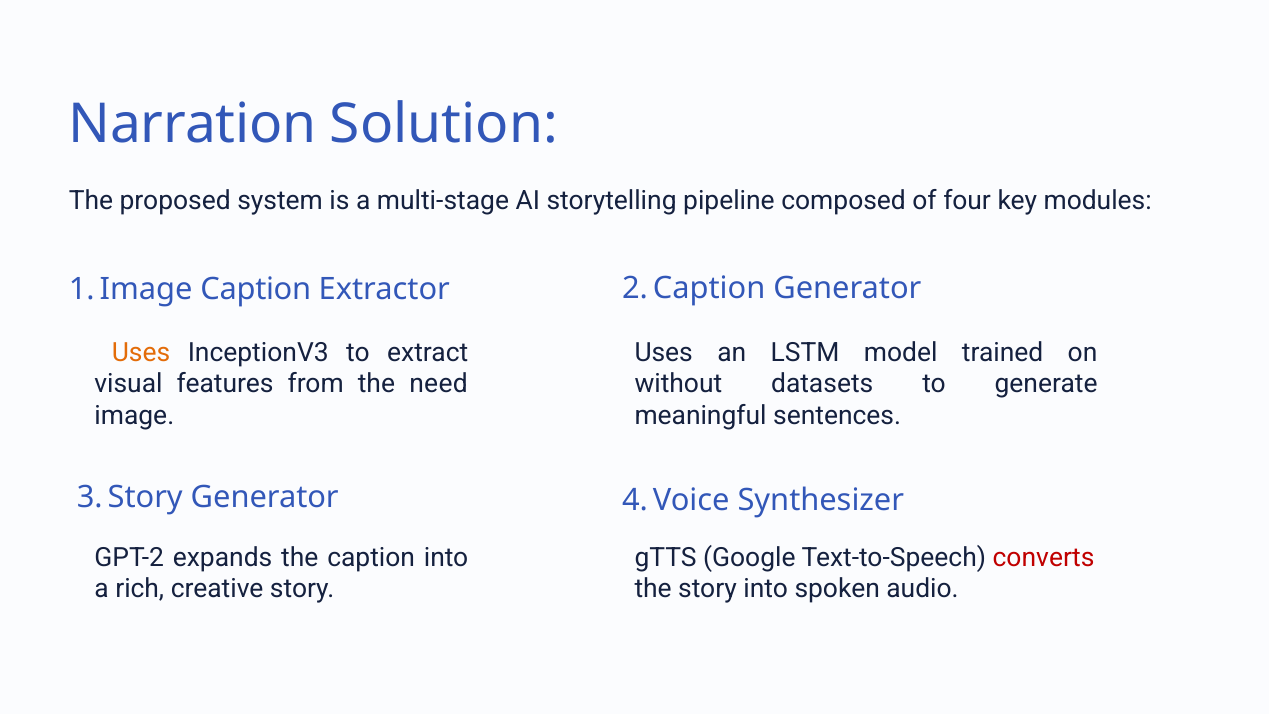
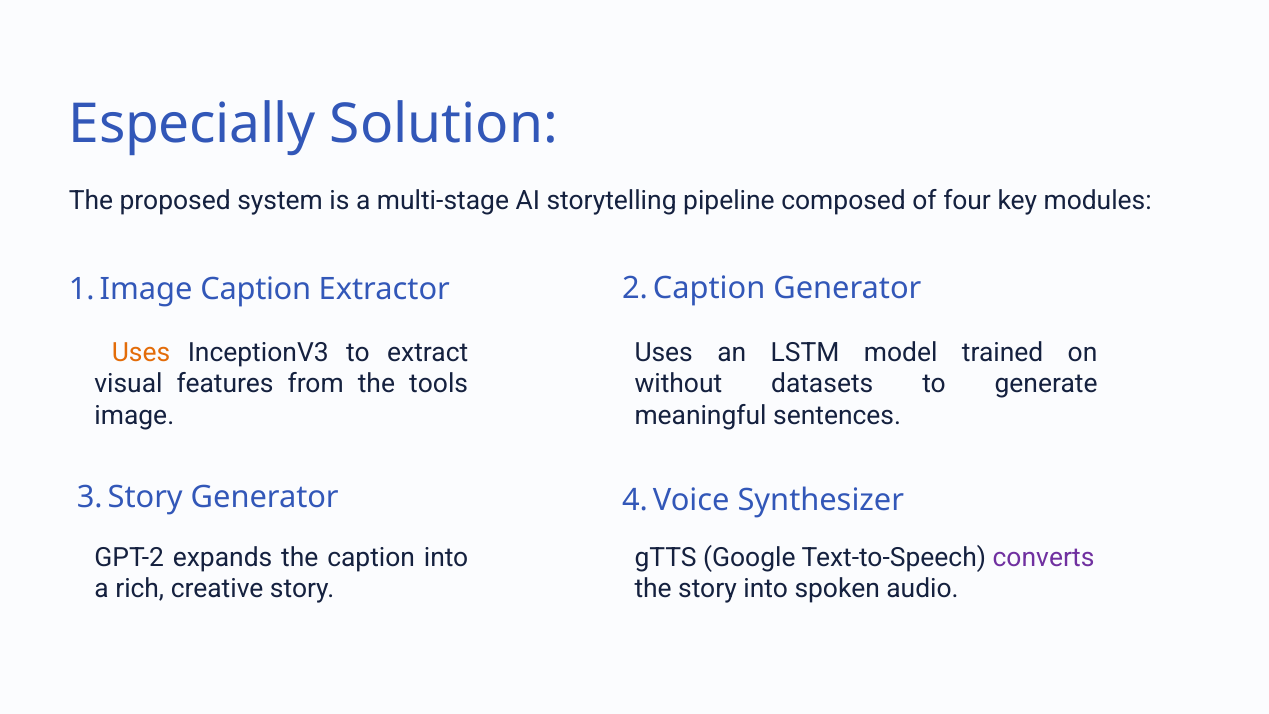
Narration: Narration -> Especially
need: need -> tools
converts colour: red -> purple
